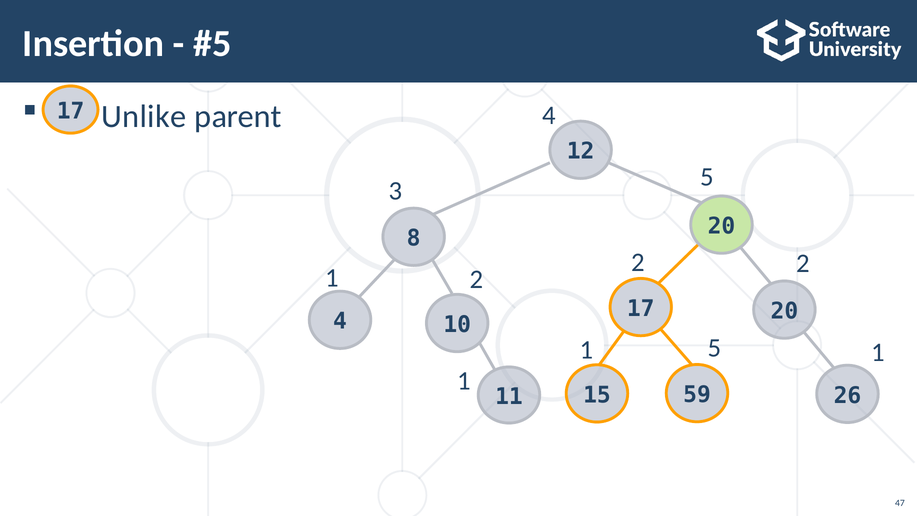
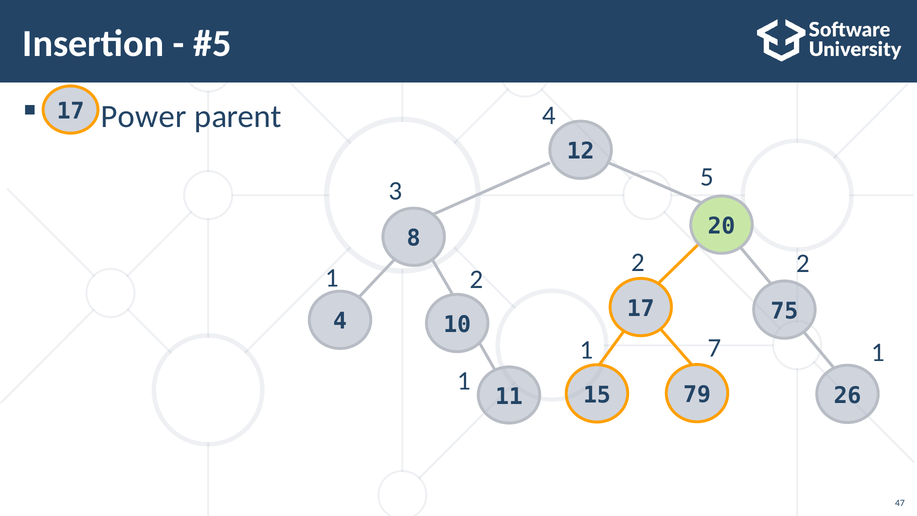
Unlike: Unlike -> Power
17 20: 20 -> 75
1 5: 5 -> 7
59: 59 -> 79
